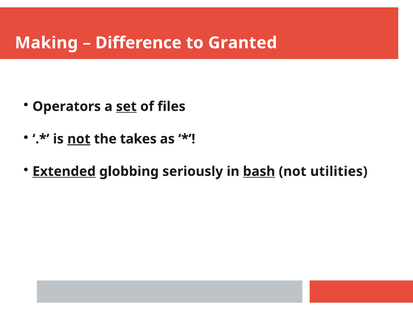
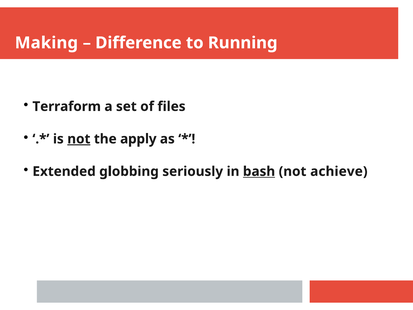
Granted: Granted -> Running
Operators: Operators -> Terraform
set underline: present -> none
takes: takes -> apply
Extended underline: present -> none
utilities: utilities -> achieve
